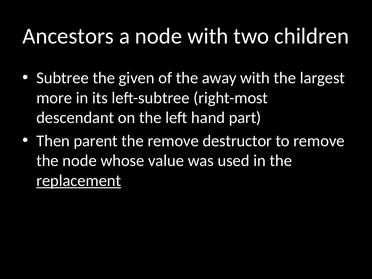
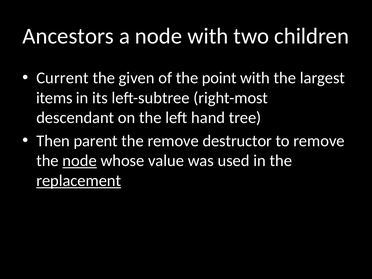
Subtree: Subtree -> Current
away: away -> point
more: more -> items
part: part -> tree
node at (80, 161) underline: none -> present
